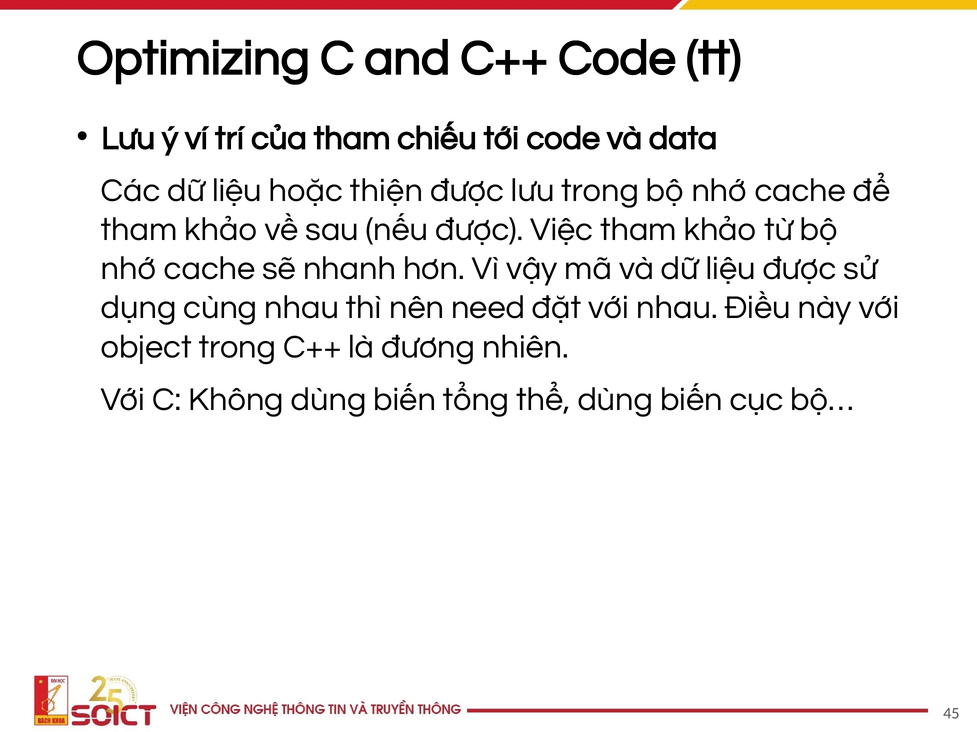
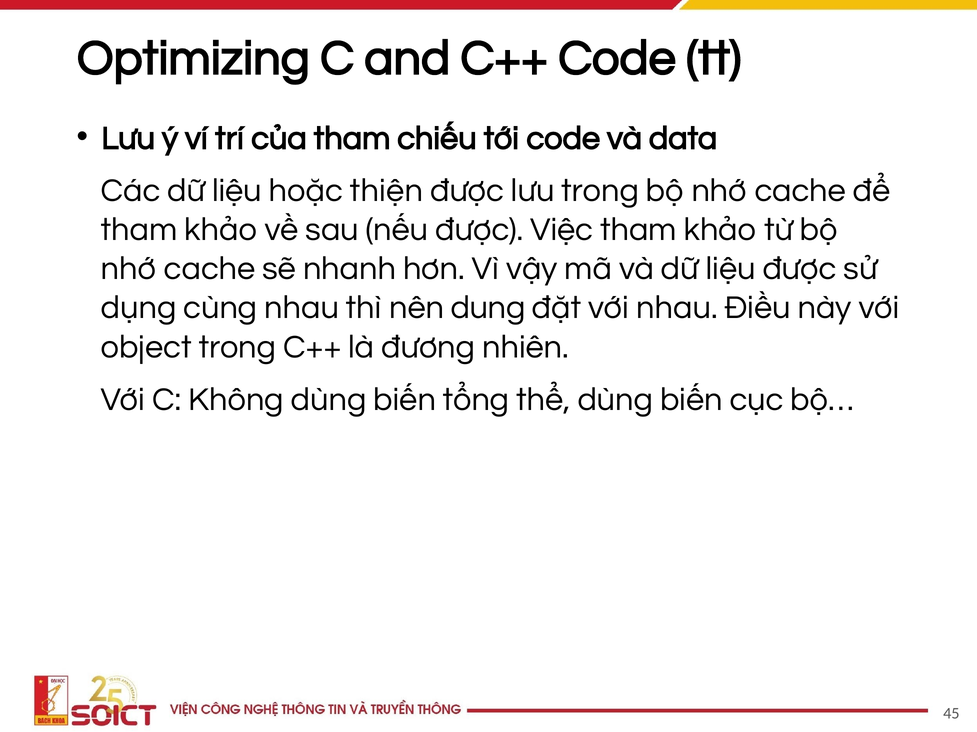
need: need -> dung
